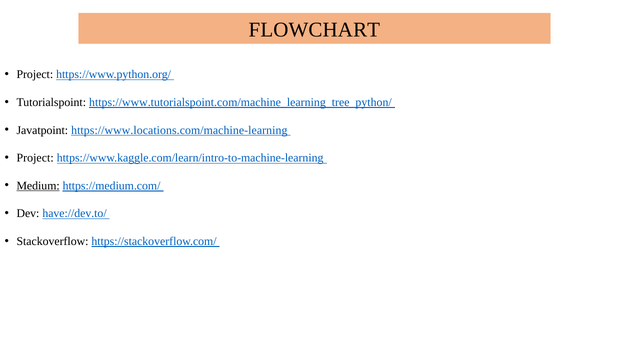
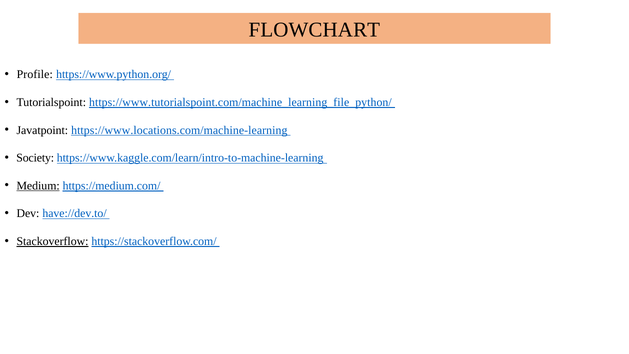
Project at (35, 74): Project -> Profile
https://www.tutorialspoint.com/machine_learning_tree_python/: https://www.tutorialspoint.com/machine_learning_tree_python/ -> https://www.tutorialspoint.com/machine_learning_file_python/
Project at (35, 158): Project -> Society
Stackoverflow underline: none -> present
